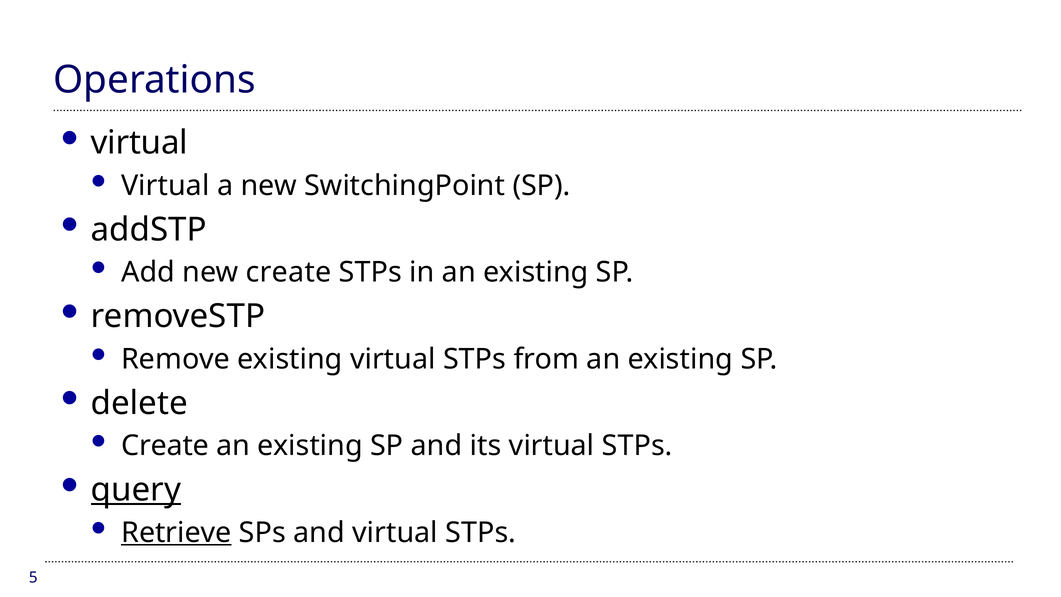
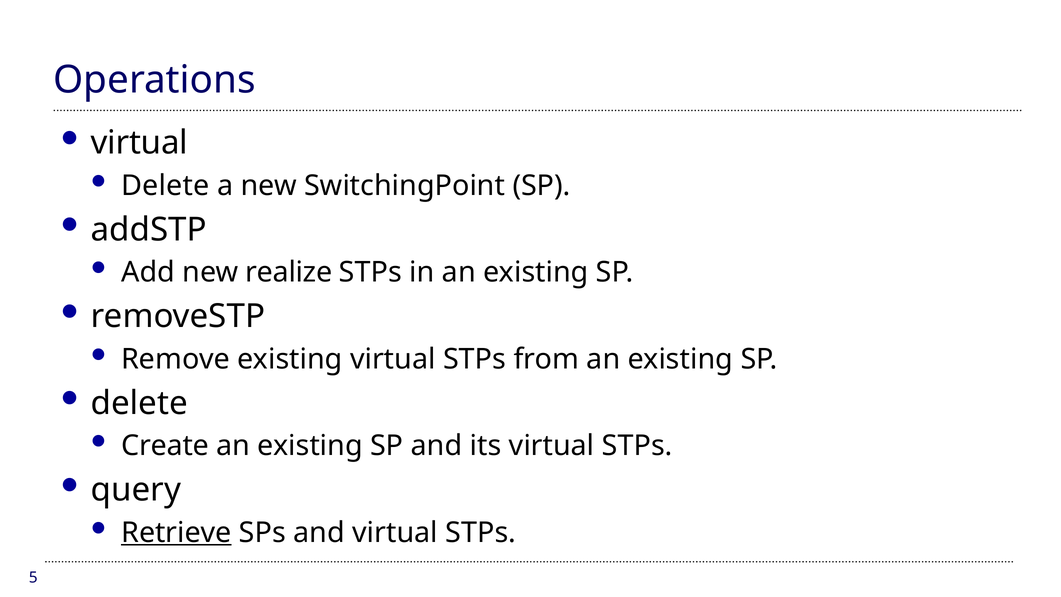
Virtual at (165, 185): Virtual -> Delete
new create: create -> realize
query underline: present -> none
